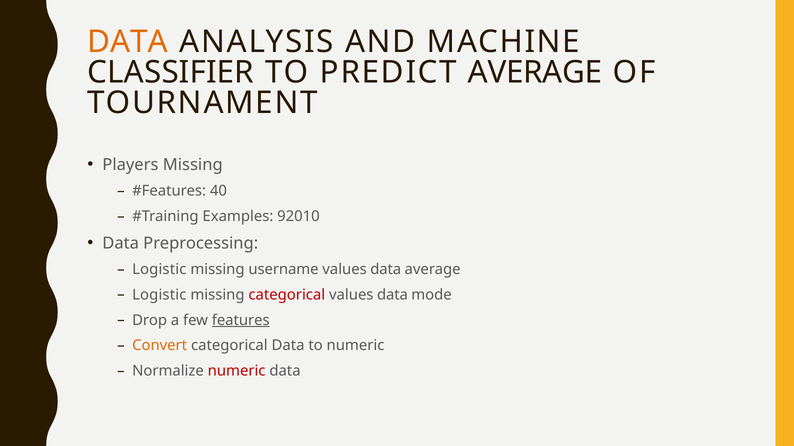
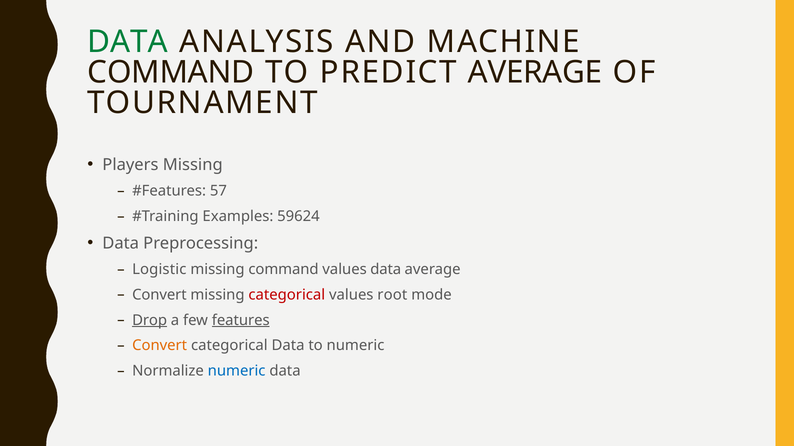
DATA at (128, 42) colour: orange -> green
CLASSIFIER at (171, 73): CLASSIFIER -> COMMAND
40: 40 -> 57
92010: 92010 -> 59624
missing username: username -> command
Logistic at (159, 295): Logistic -> Convert
data at (392, 295): data -> root
Drop underline: none -> present
numeric at (237, 371) colour: red -> blue
